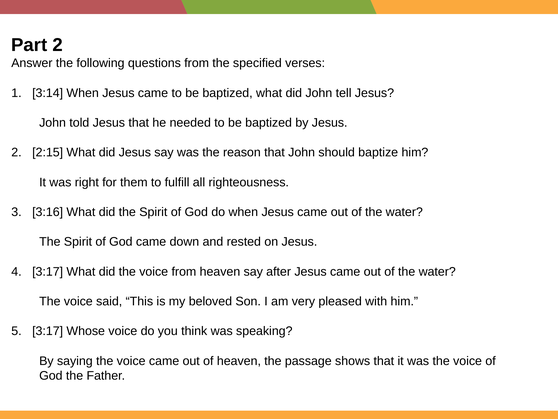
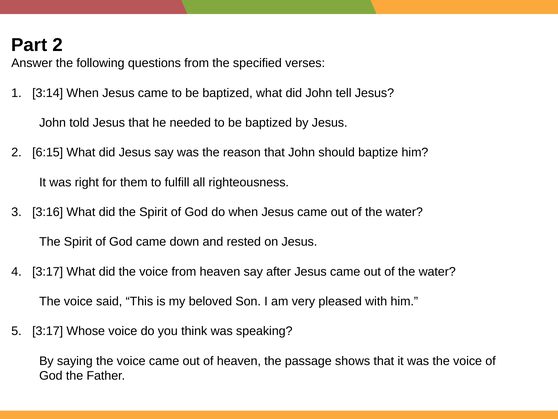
2:15: 2:15 -> 6:15
